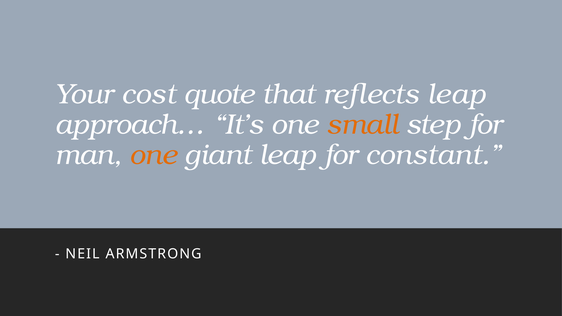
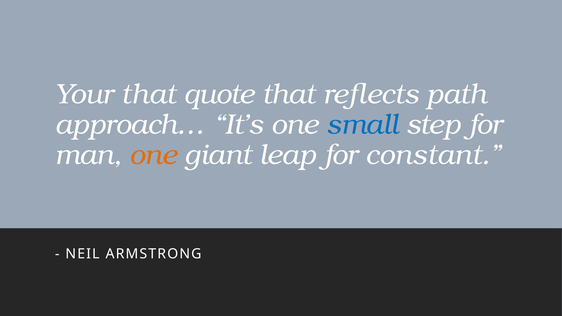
Your cost: cost -> that
reflects leap: leap -> path
small colour: orange -> blue
